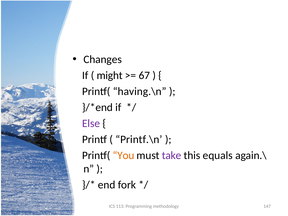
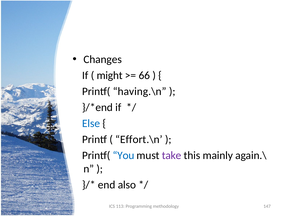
67: 67 -> 66
Else colour: purple -> blue
Printf.\n: Printf.\n -> Effort.\n
You colour: orange -> blue
equals: equals -> mainly
fork: fork -> also
